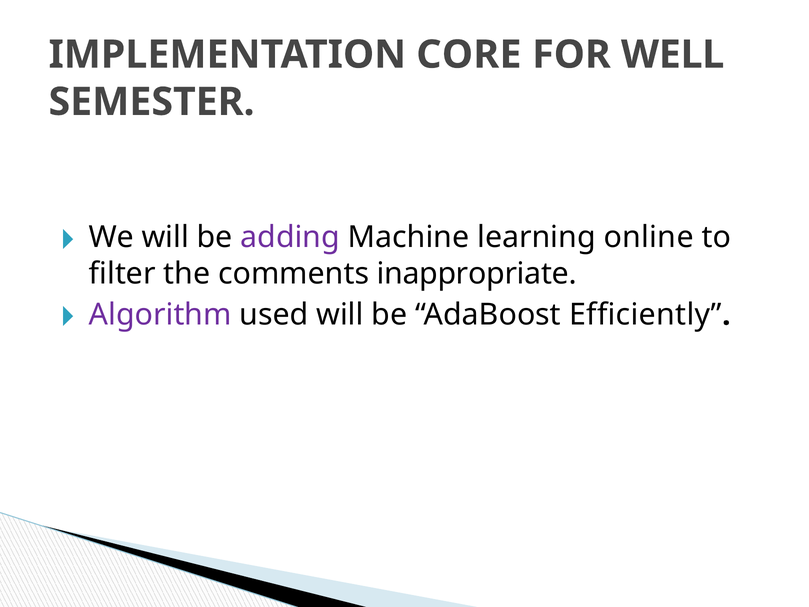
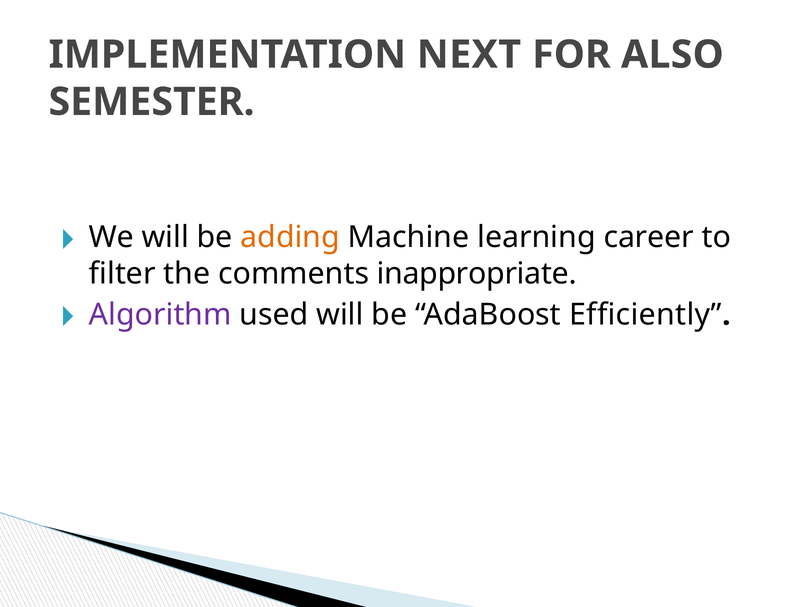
CORE: CORE -> NEXT
WELL: WELL -> ALSO
adding colour: purple -> orange
online: online -> career
